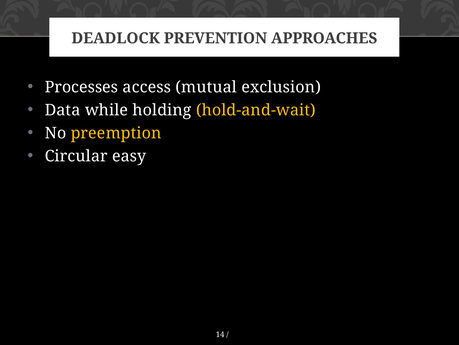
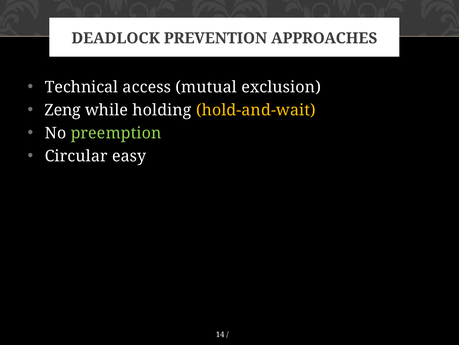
Processes: Processes -> Technical
Data: Data -> Zeng
preemption colour: yellow -> light green
